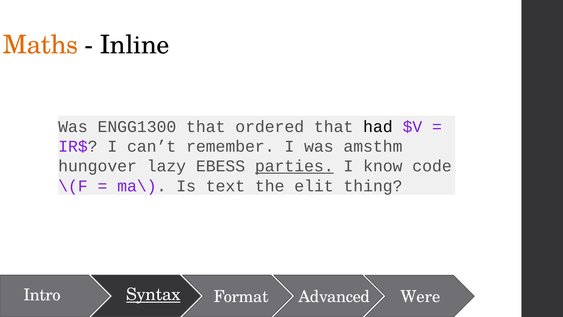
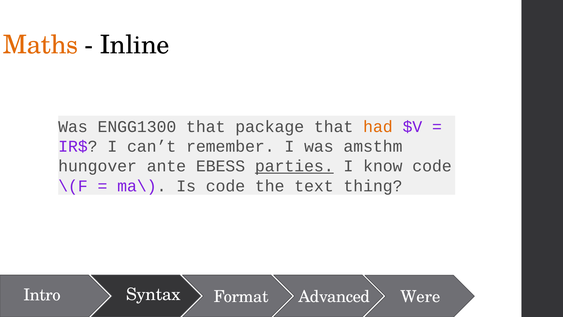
ordered: ordered -> package
had colour: black -> orange
lazy: lazy -> ante
Is text: text -> code
elit: elit -> text
Syntax underline: present -> none
